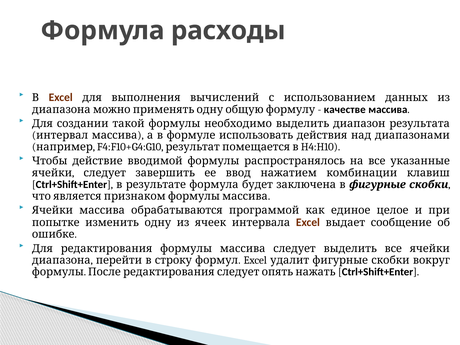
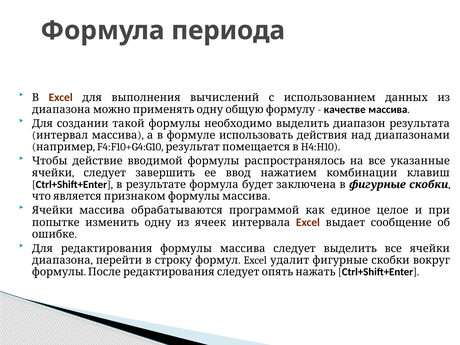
расходы: расходы -> периода
